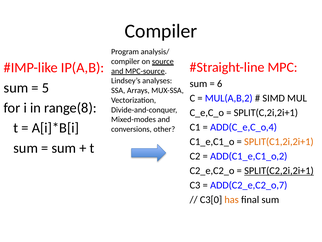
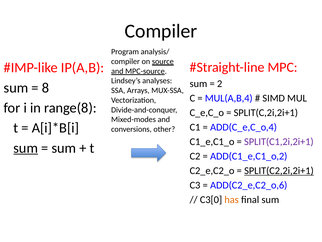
6: 6 -> 2
5: 5 -> 8
MUL(A,B,2: MUL(A,B,2 -> MUL(A,B,4
SPLIT(C1,2i,2i+1 colour: orange -> purple
sum at (26, 148) underline: none -> present
ADD(C2_e,C2_o,7: ADD(C2_e,C2_o,7 -> ADD(C2_e,C2_o,6
